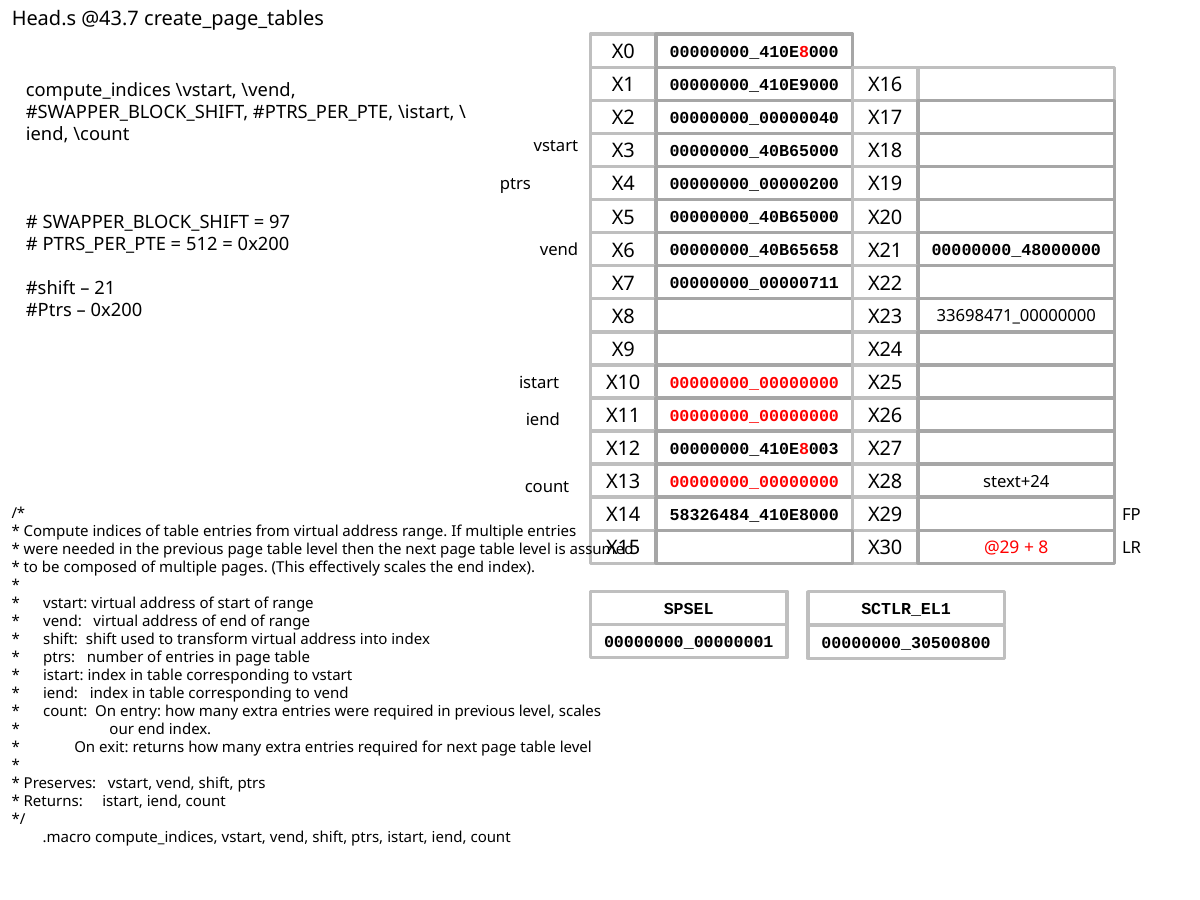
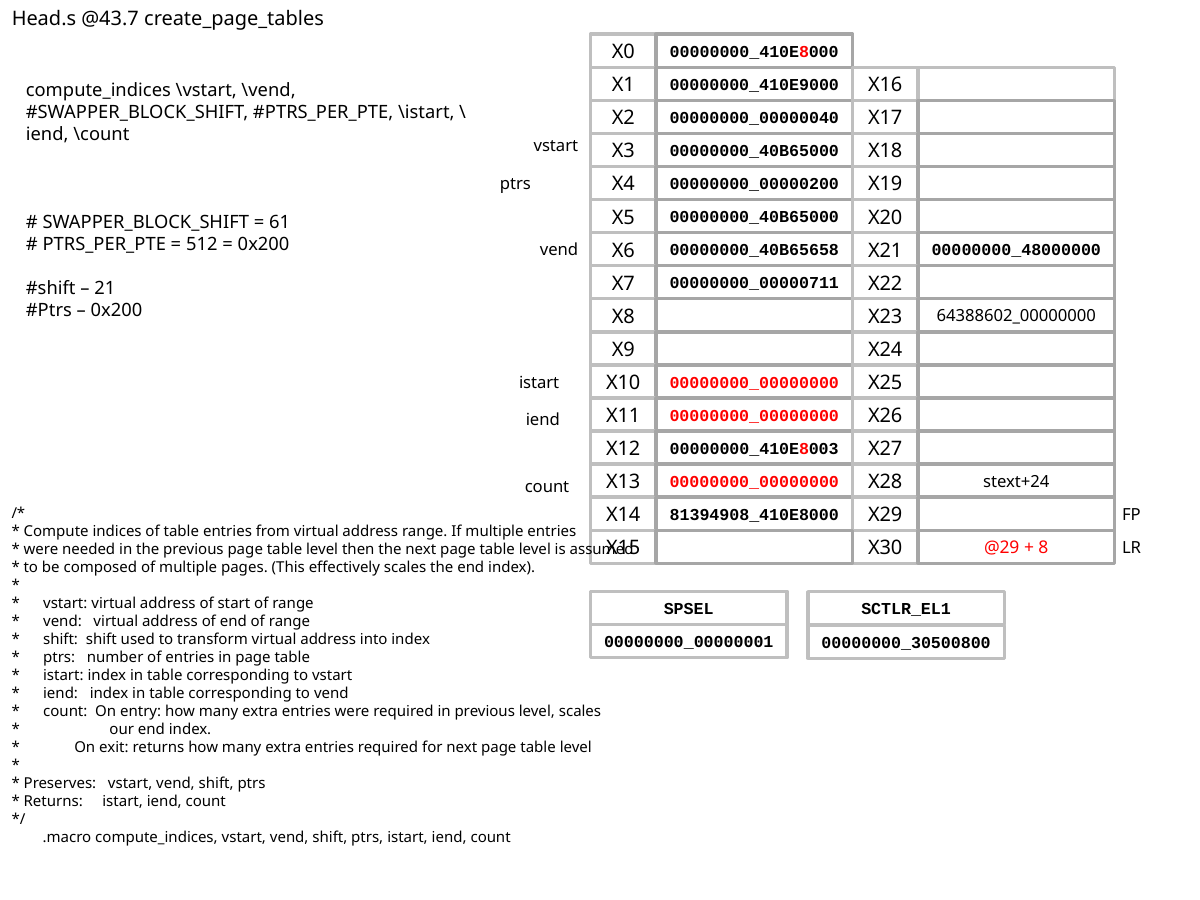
97: 97 -> 61
33698471_00000000: 33698471_00000000 -> 64388602_00000000
58326484_410E8000: 58326484_410E8000 -> 81394908_410E8000
